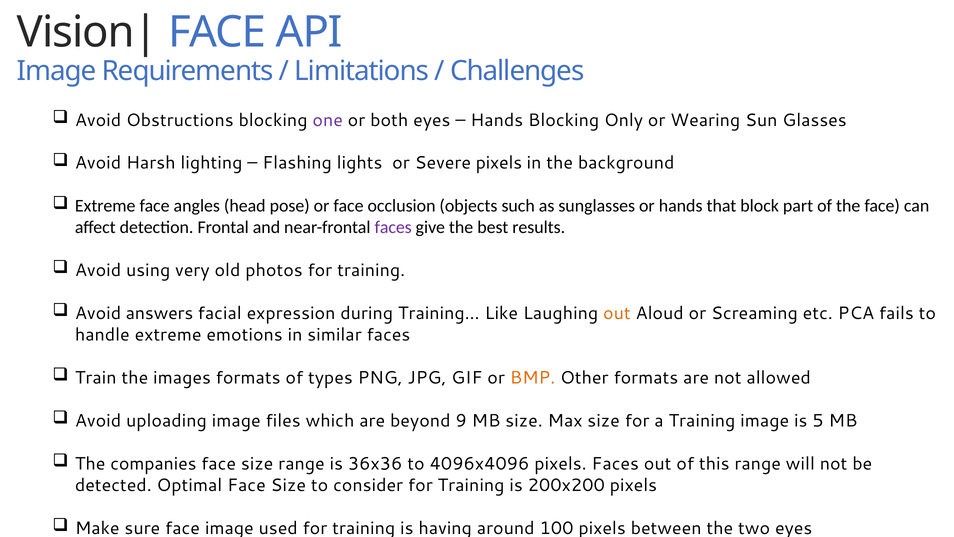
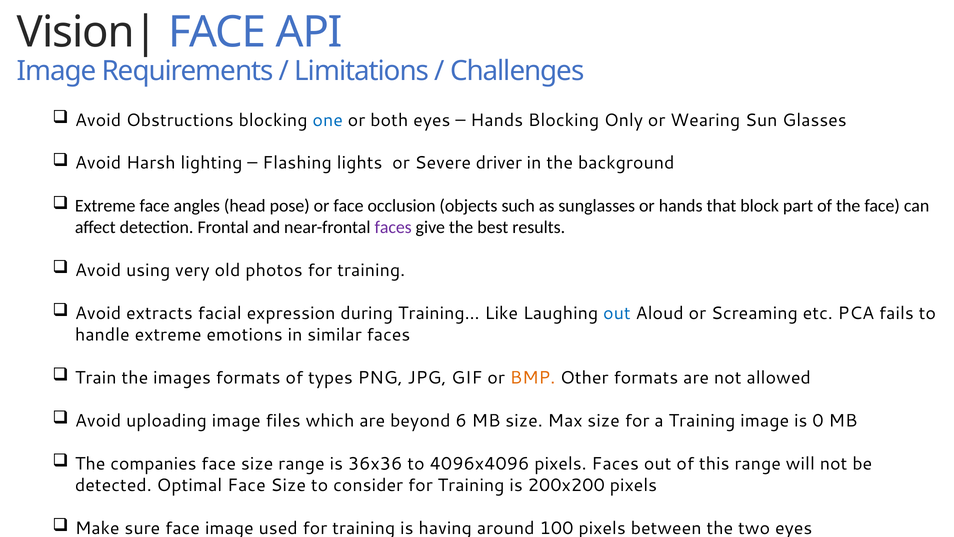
one colour: purple -> blue
Severe pixels: pixels -> driver
answers: answers -> extracts
out at (617, 313) colour: orange -> blue
9: 9 -> 6
5: 5 -> 0
